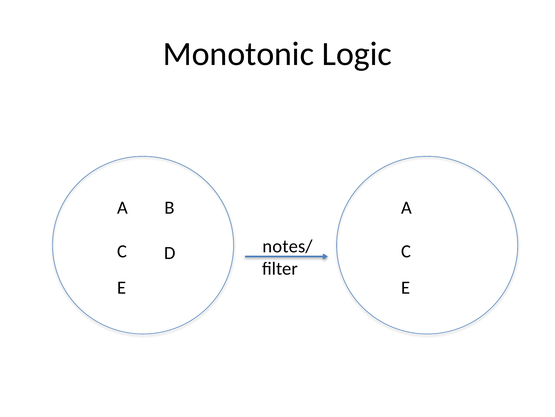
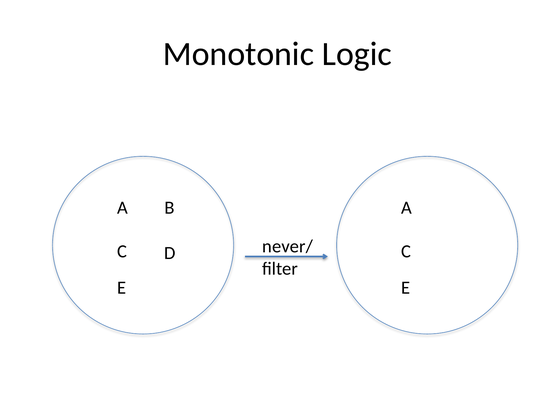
notes/: notes/ -> never/
